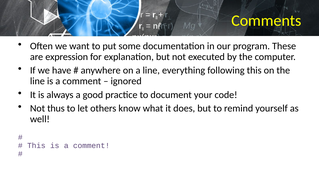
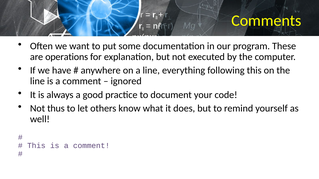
expression: expression -> operations
